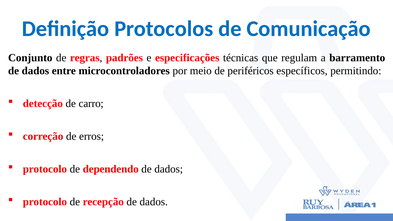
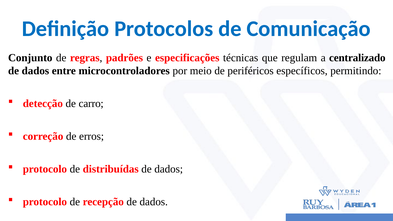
barramento: barramento -> centralizado
dependendo: dependendo -> distribuídas
